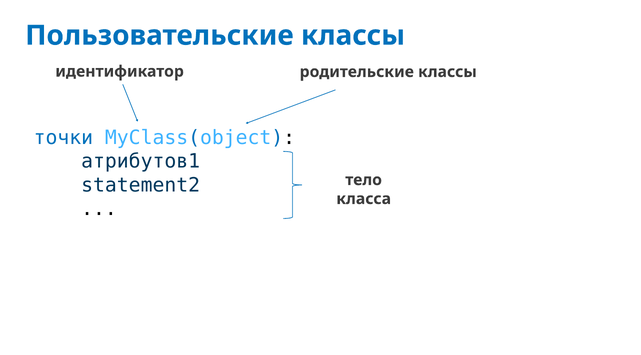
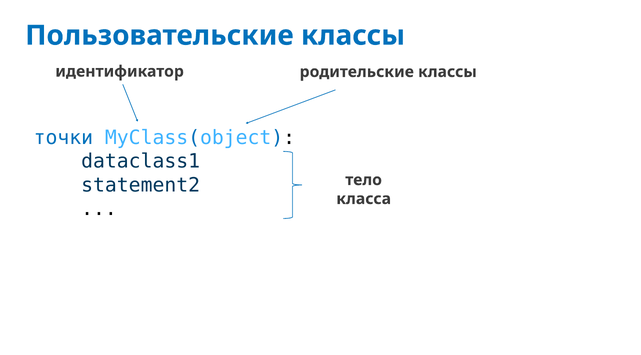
атрибутов1: атрибутов1 -> dataclass1
